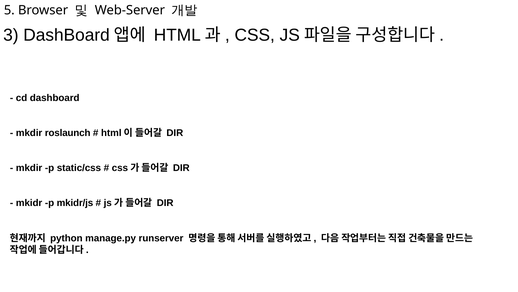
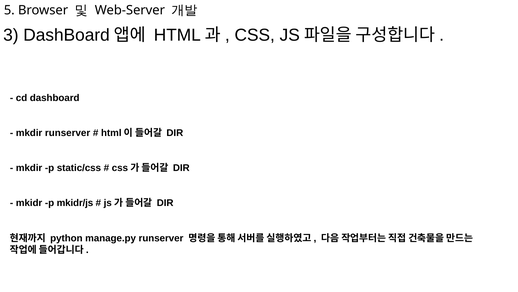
mkdir roslaunch: roslaunch -> runserver
